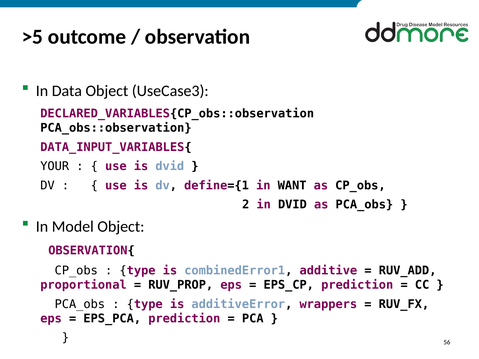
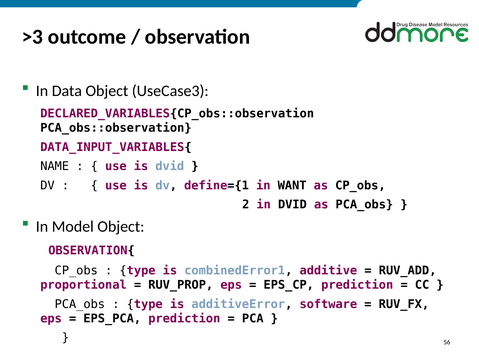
>5: >5 -> >3
YOUR: YOUR -> NAME
wrappers: wrappers -> software
